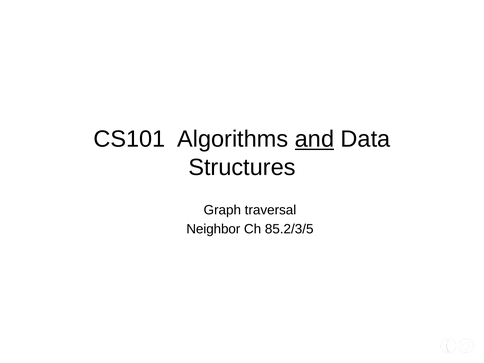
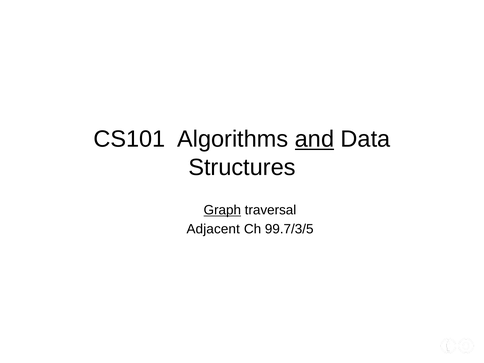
Graph underline: none -> present
Neighbor: Neighbor -> Adjacent
85.2/3/5: 85.2/3/5 -> 99.7/3/5
